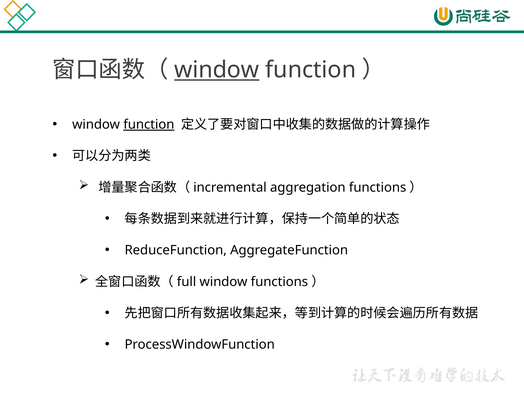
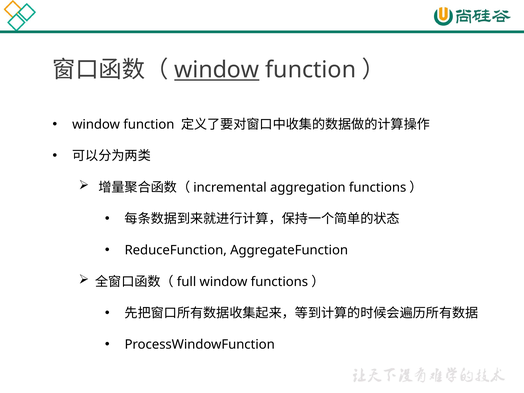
function at (149, 125) underline: present -> none
